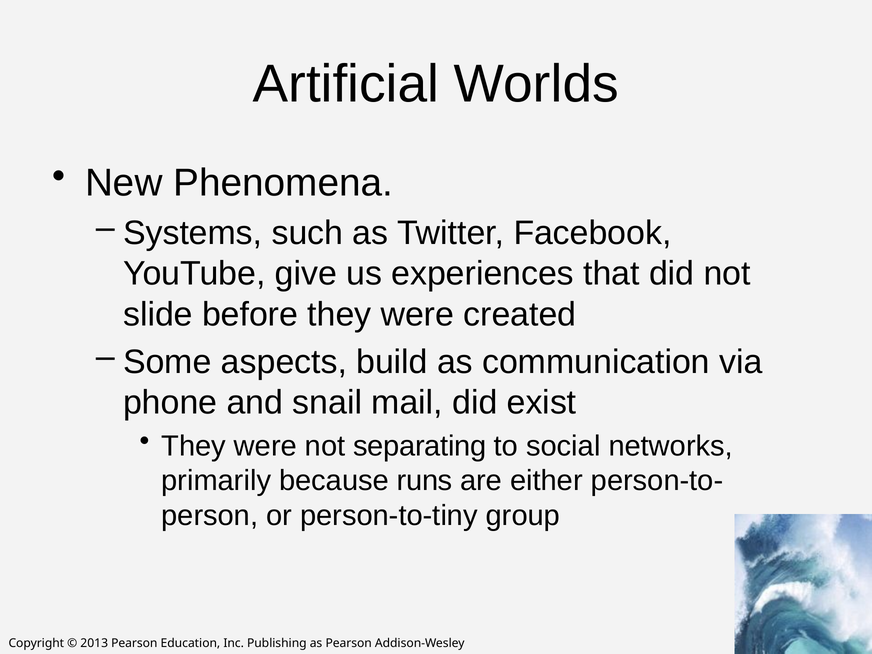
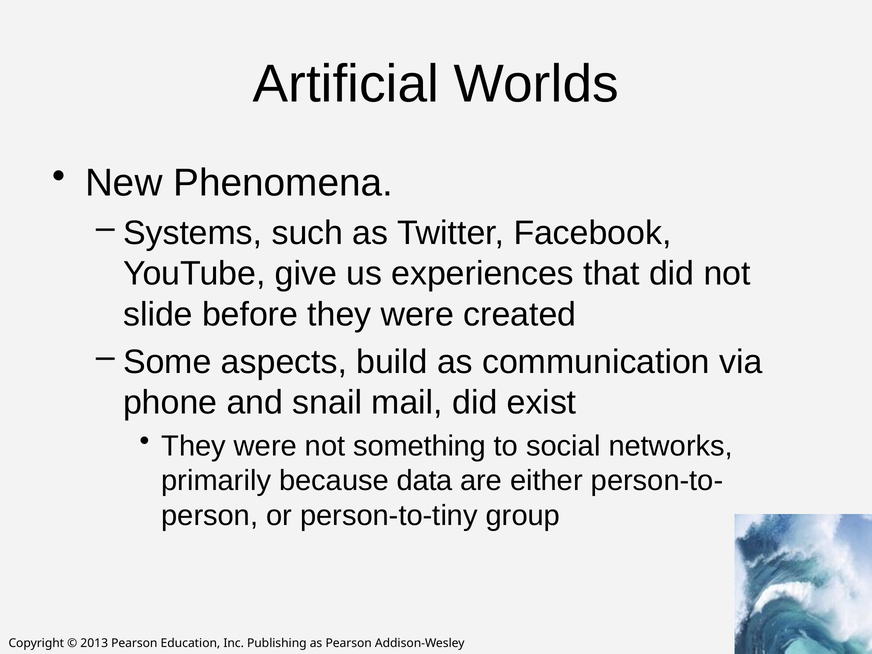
separating: separating -> something
runs: runs -> data
